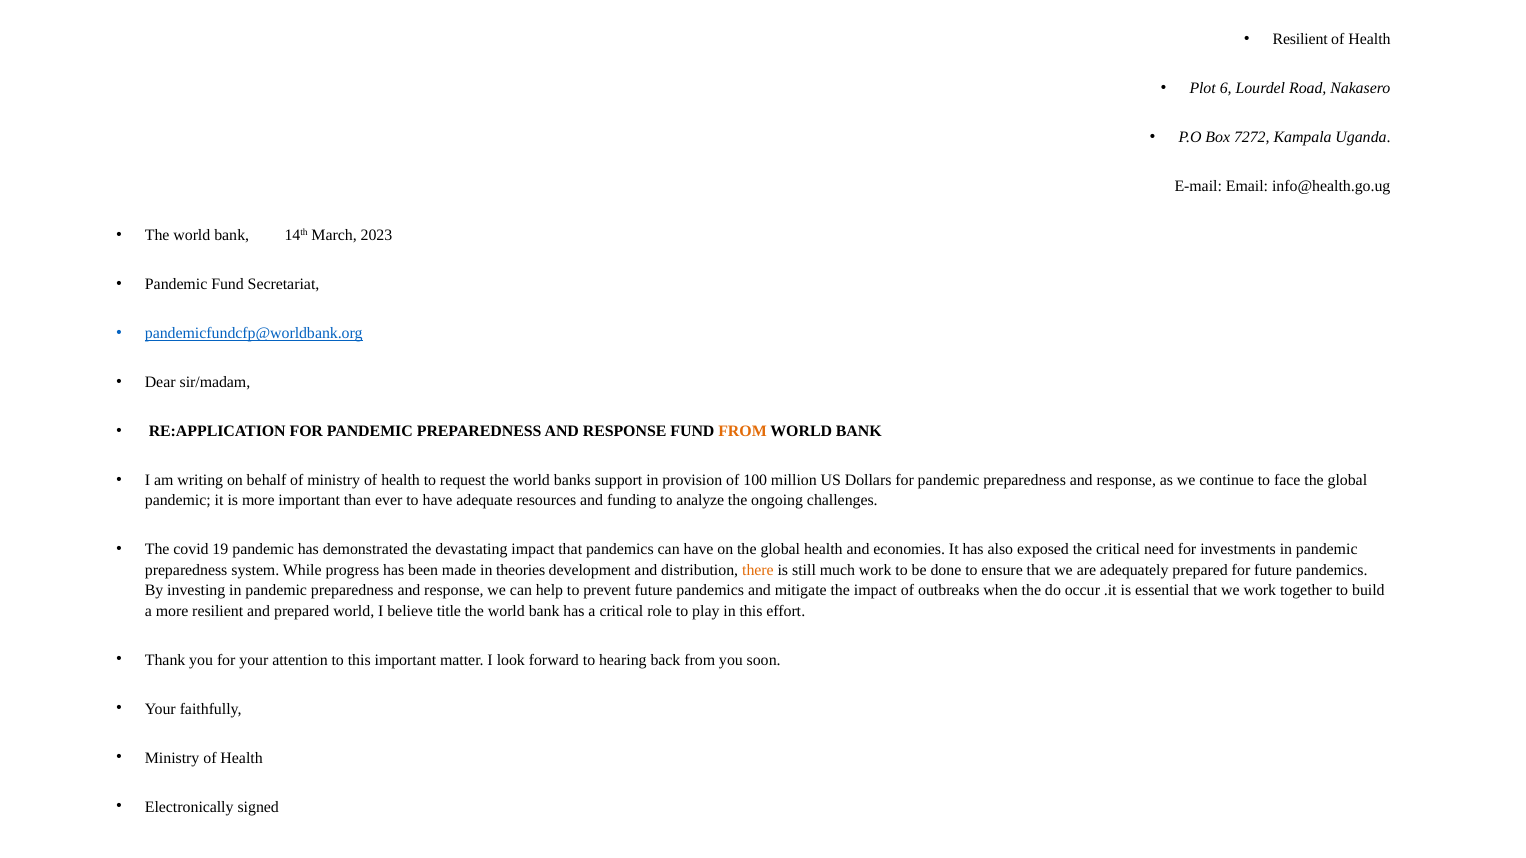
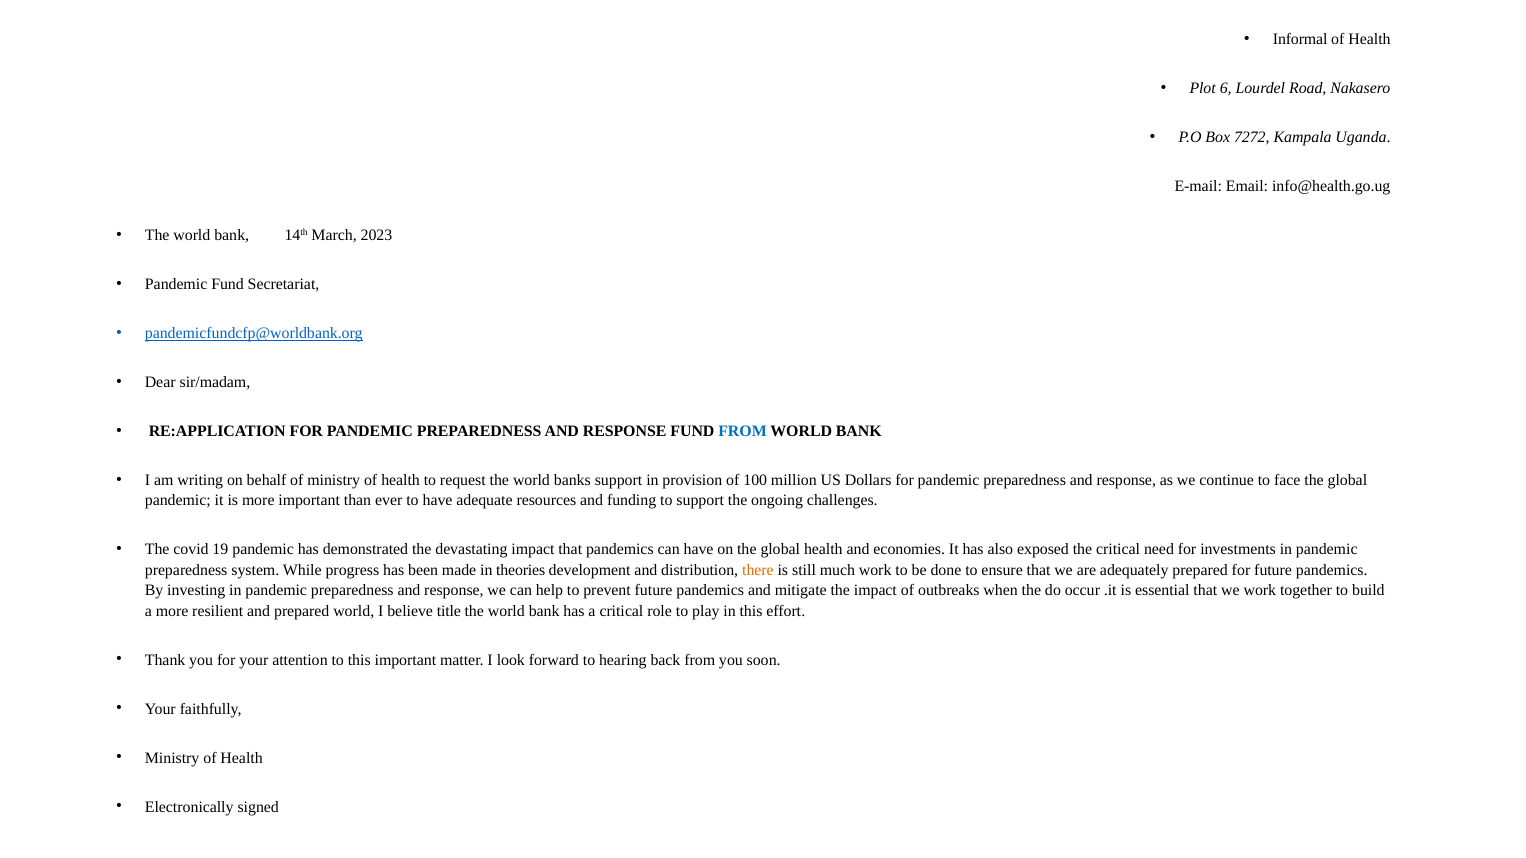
Resilient at (1300, 39): Resilient -> Informal
FROM at (743, 431) colour: orange -> blue
to analyze: analyze -> support
